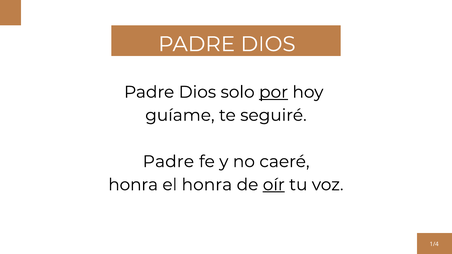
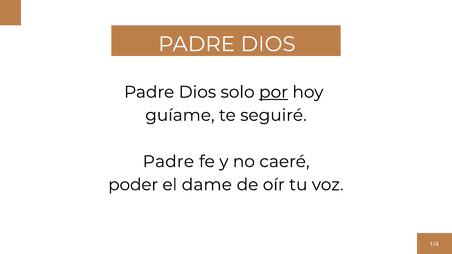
honra at (133, 185): honra -> poder
el honra: honra -> dame
oír underline: present -> none
